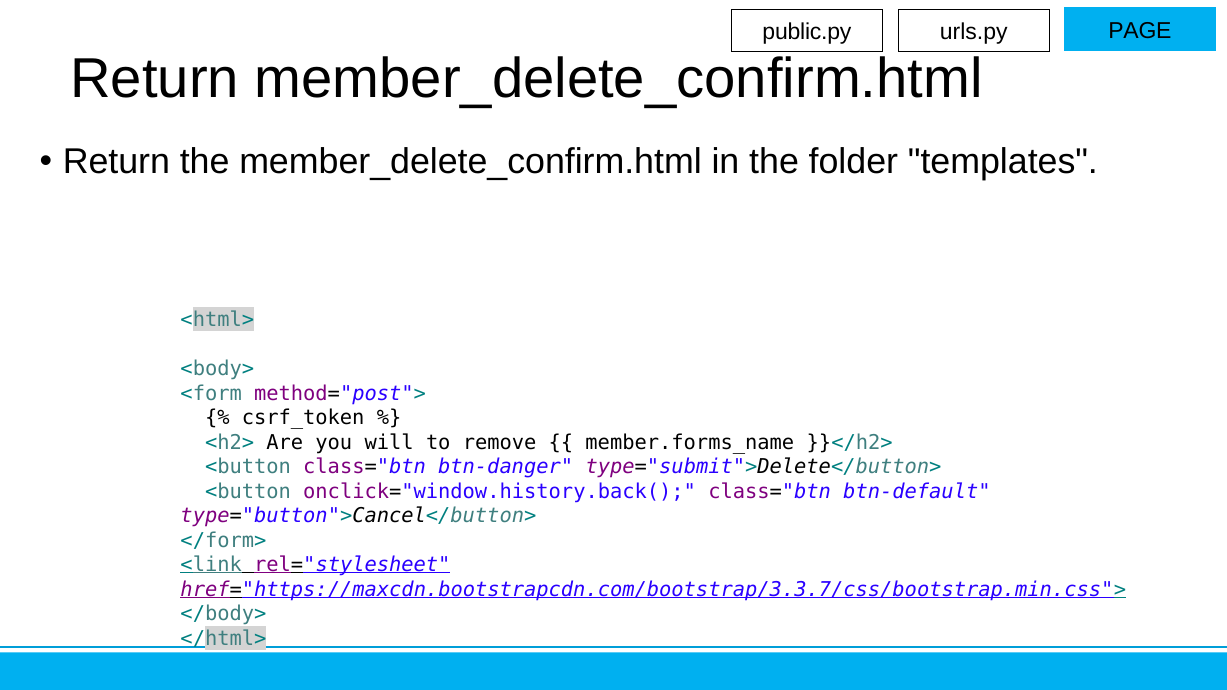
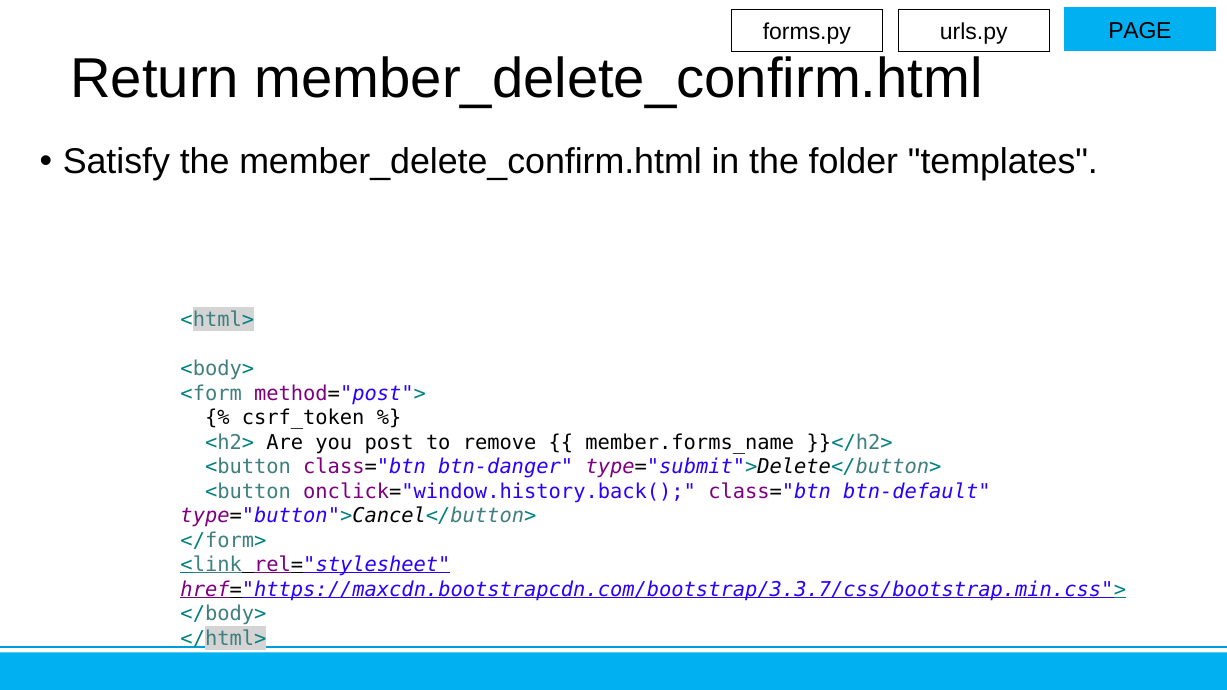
public.py: public.py -> forms.py
Return at (116, 162): Return -> Satisfy
will: will -> post
